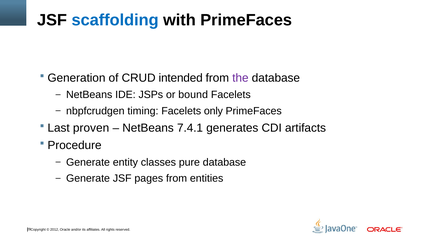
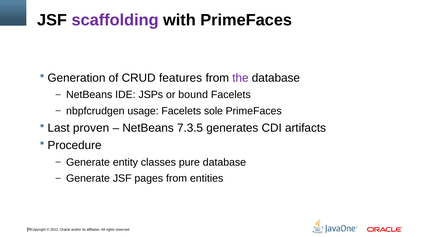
scaffolding colour: blue -> purple
intended: intended -> features
timing: timing -> usage
only: only -> sole
7.4.1: 7.4.1 -> 7.3.5
